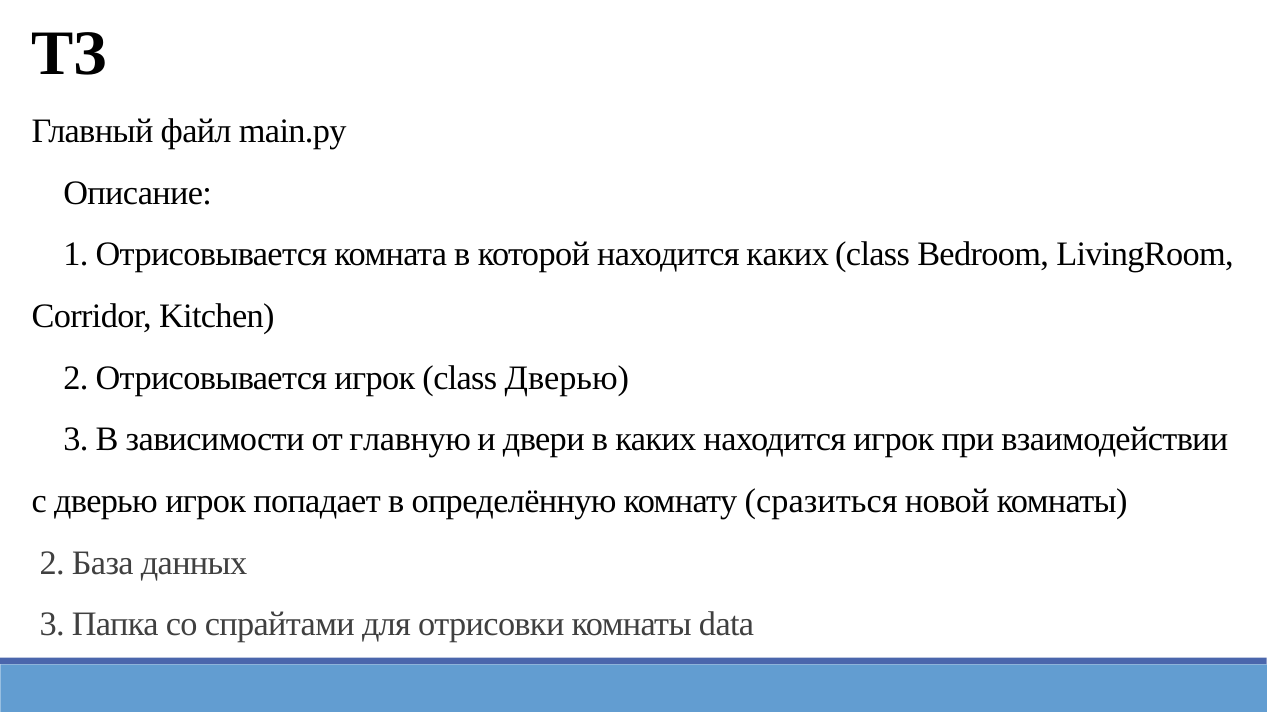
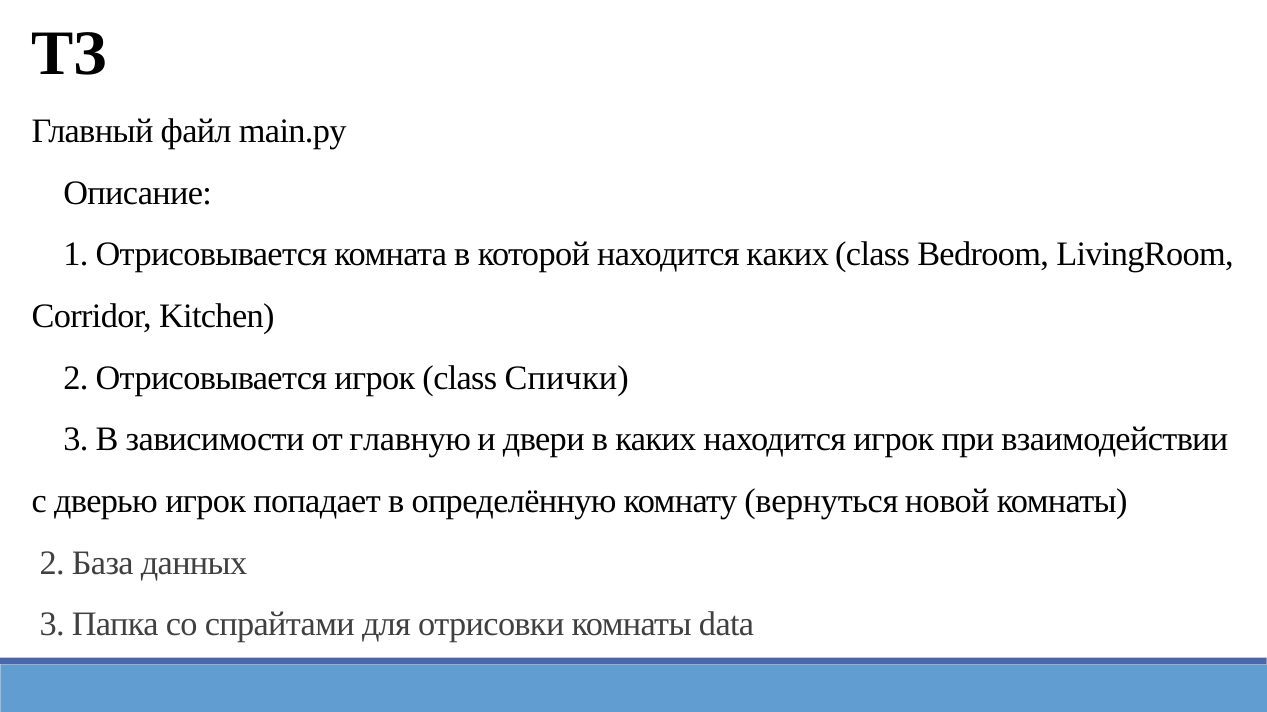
class Дверью: Дверью -> Спички
сразиться: сразиться -> вернуться
